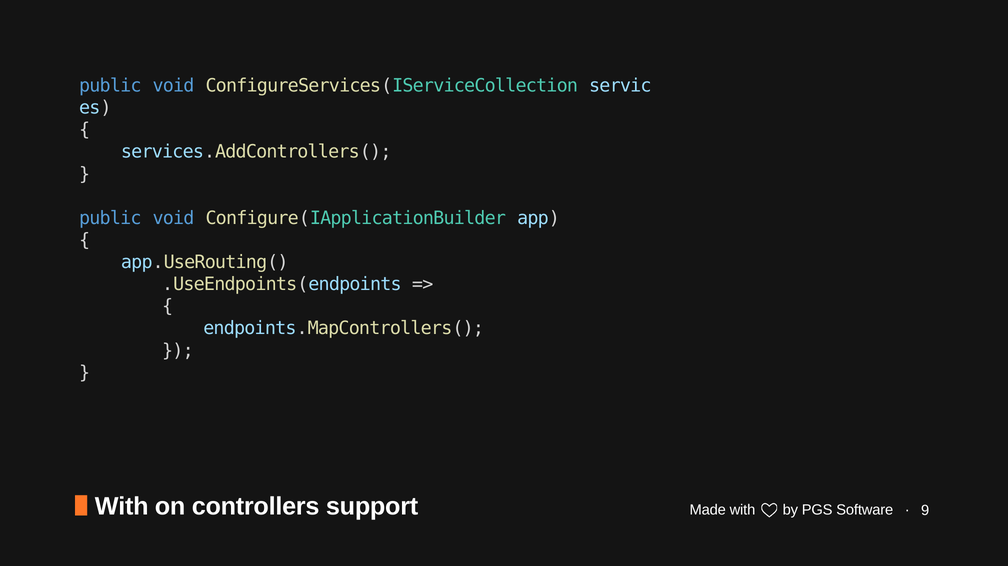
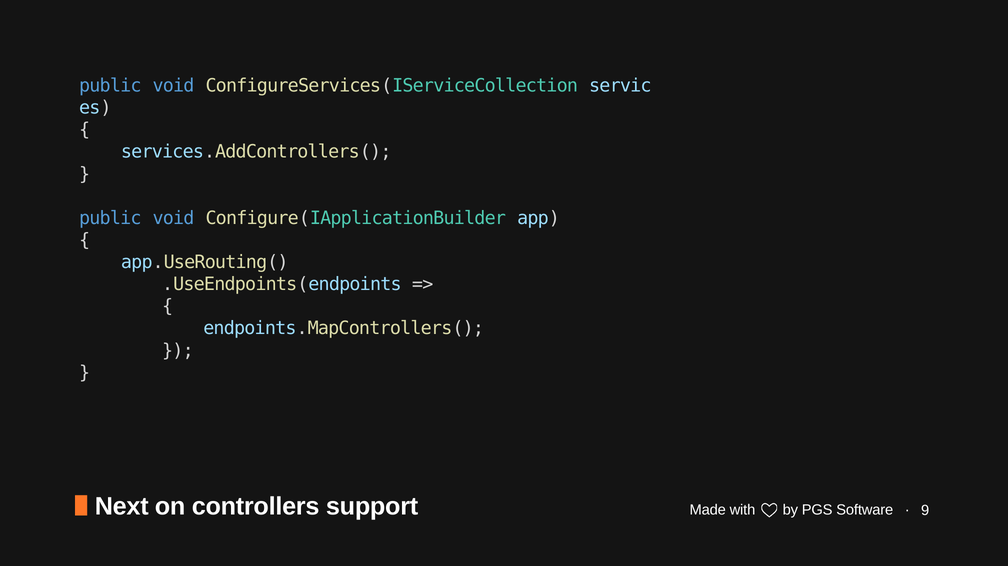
With at (122, 506): With -> Next
